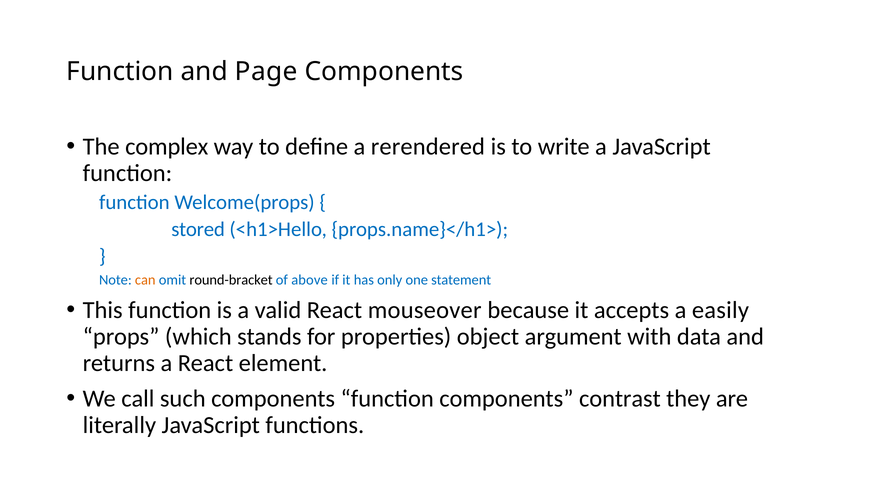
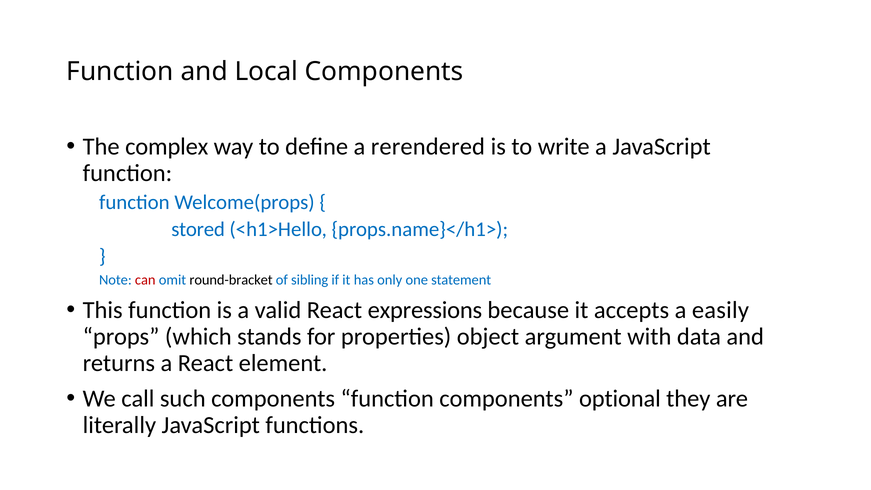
Page: Page -> Local
can colour: orange -> red
above: above -> sibling
mouseover: mouseover -> expressions
contrast: contrast -> optional
